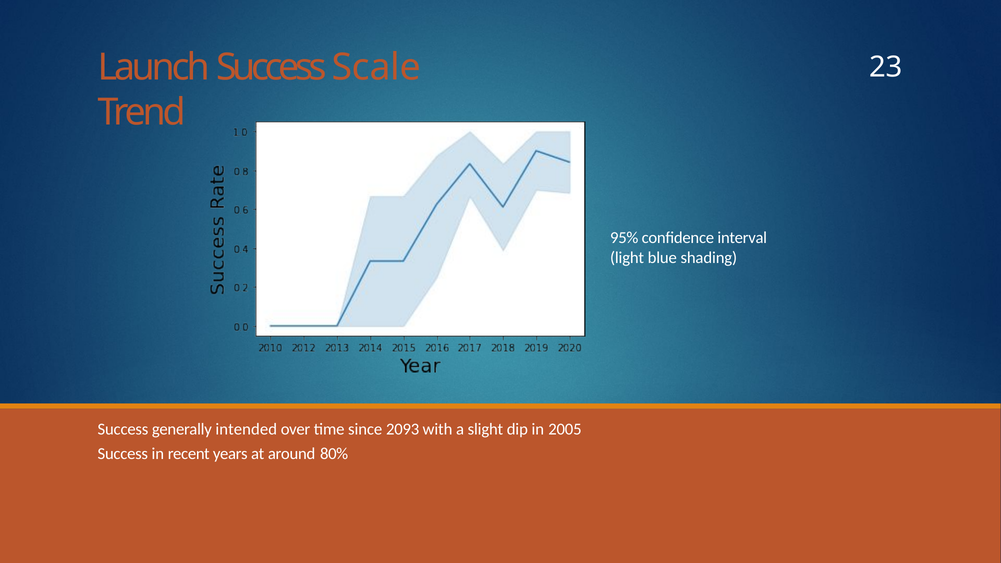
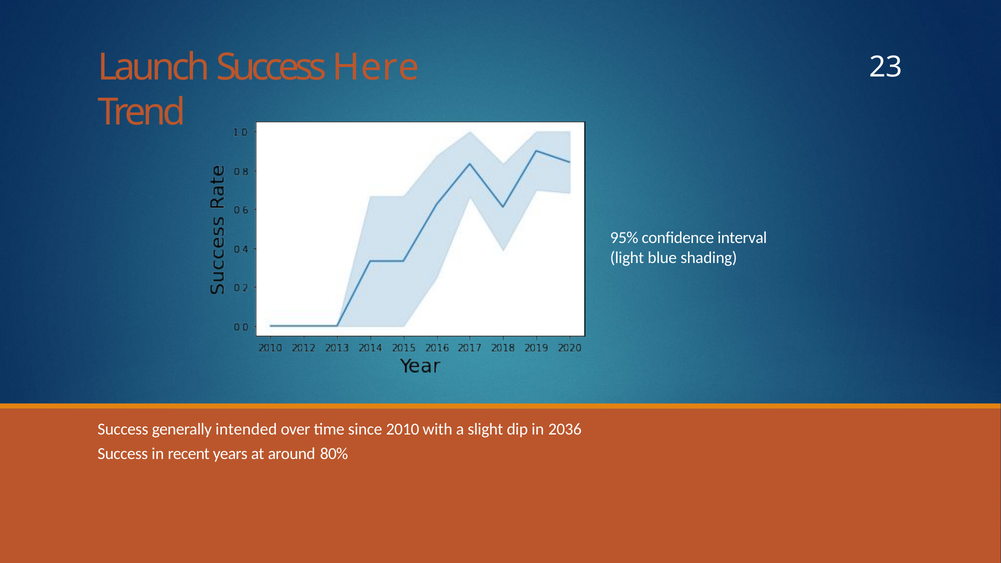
Scale: Scale -> Here
2093: 2093 -> 2010
2005: 2005 -> 2036
